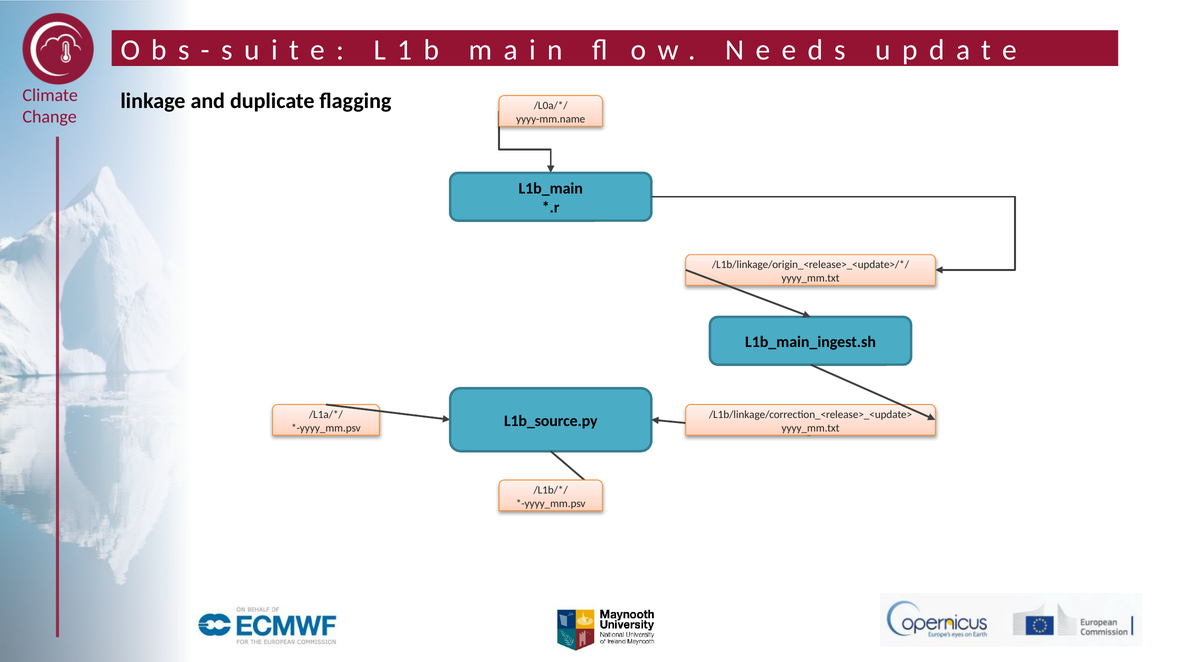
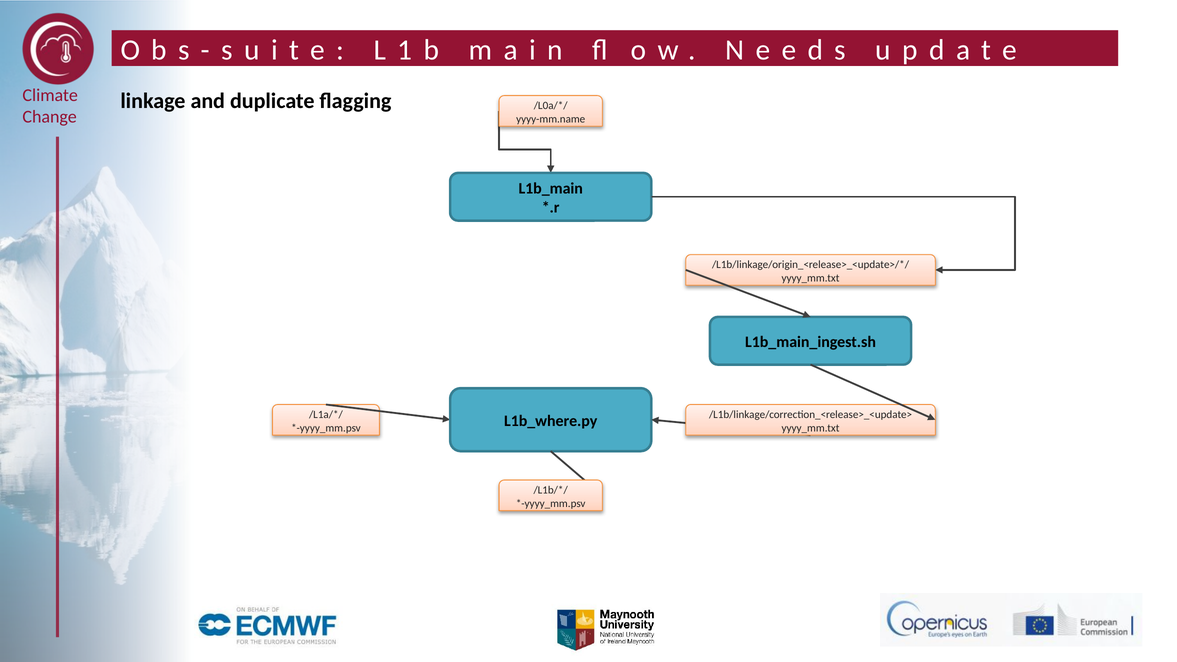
L1b_source.py: L1b_source.py -> L1b_where.py
